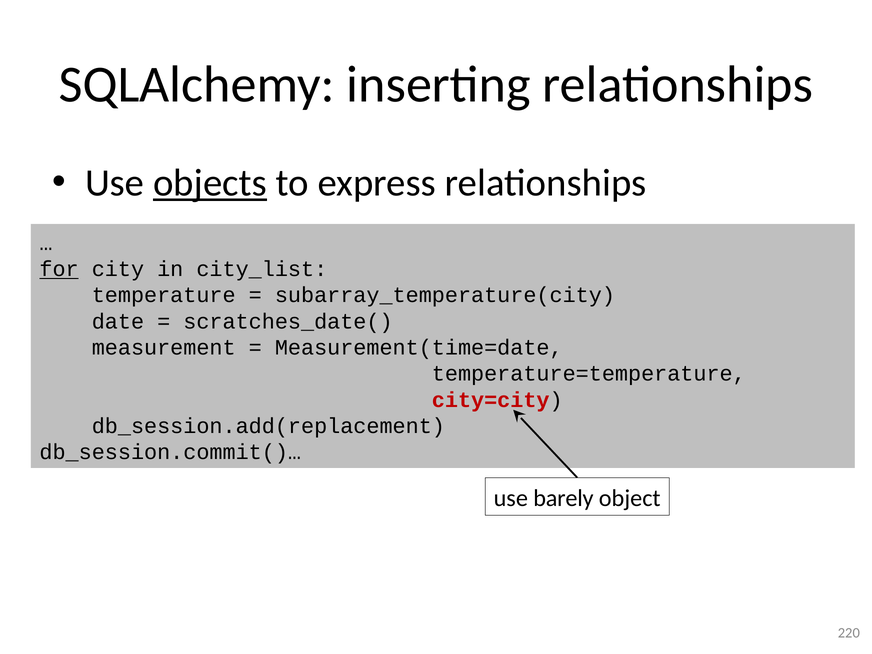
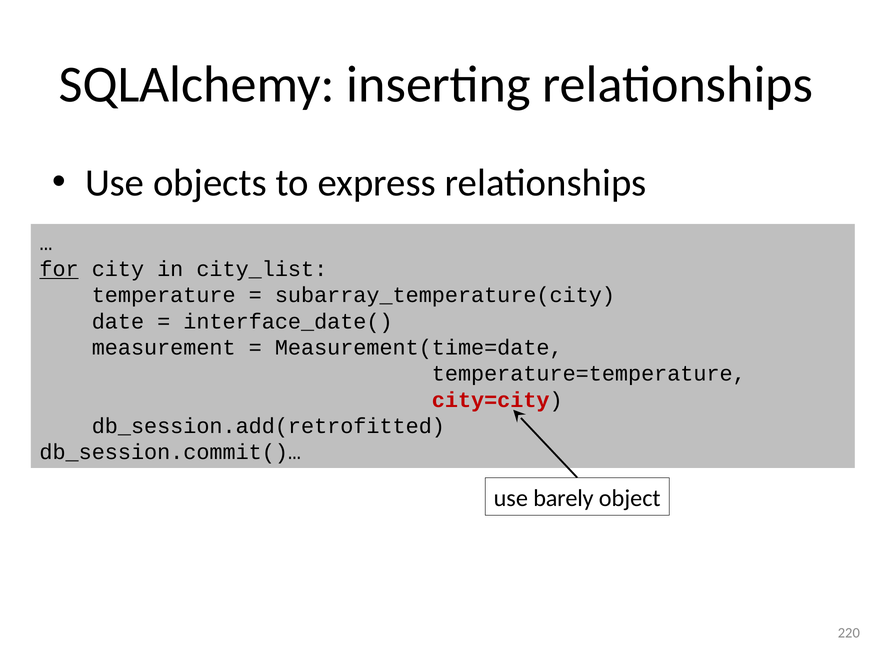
objects underline: present -> none
scratches_date(: scratches_date( -> interface_date(
db_session.add(replacement: db_session.add(replacement -> db_session.add(retrofitted
